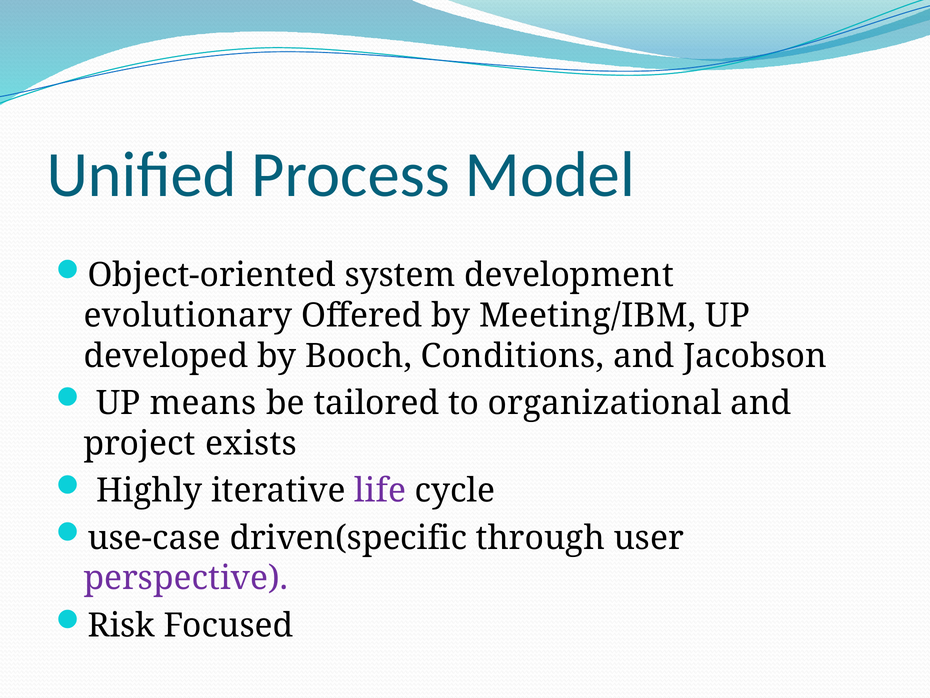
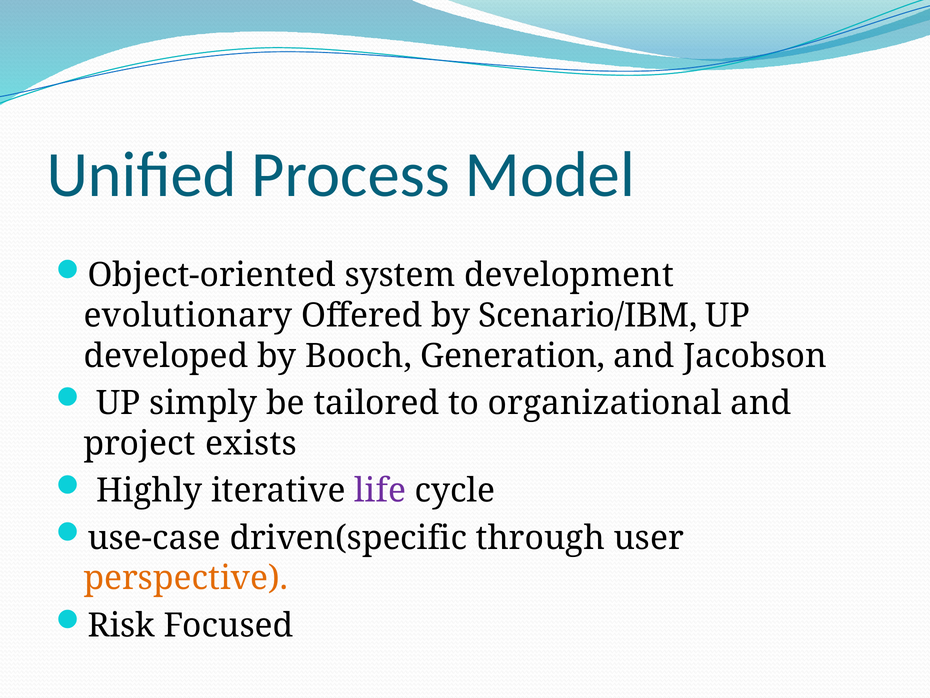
Meeting/IBM: Meeting/IBM -> Scenario/IBM
Conditions: Conditions -> Generation
means: means -> simply
perspective colour: purple -> orange
